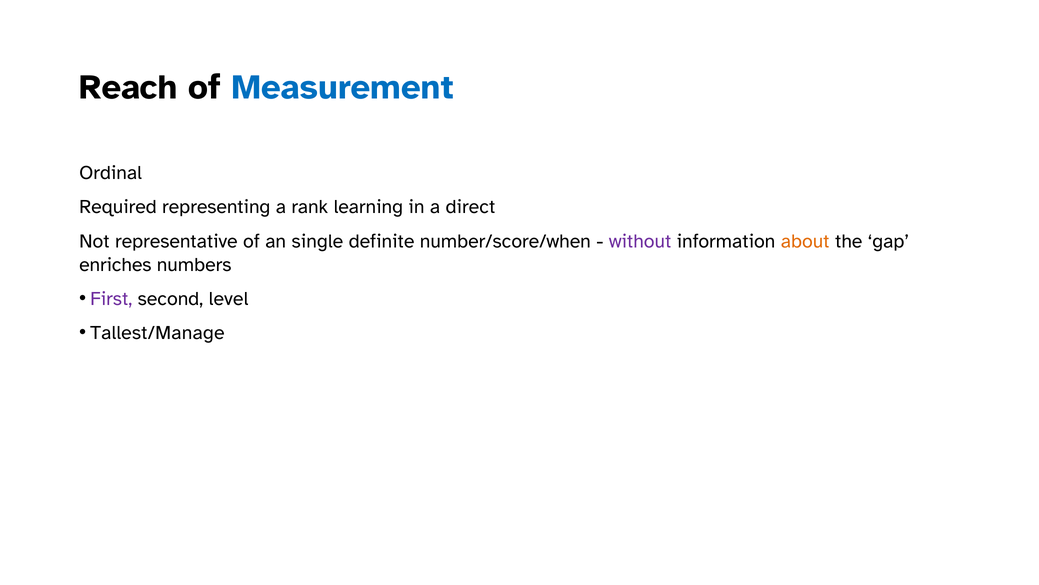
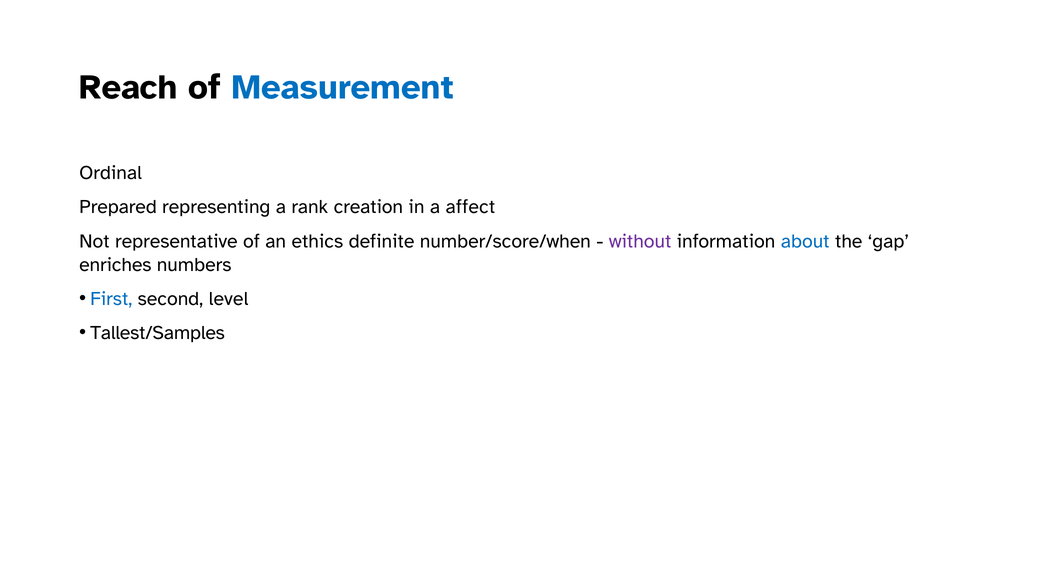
Required: Required -> Prepared
learning: learning -> creation
direct: direct -> affect
single: single -> ethics
about colour: orange -> blue
First colour: purple -> blue
Tallest/Manage: Tallest/Manage -> Tallest/Samples
